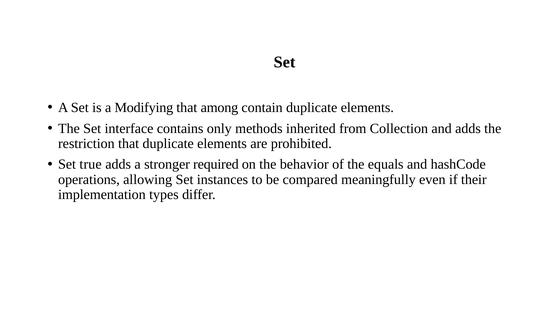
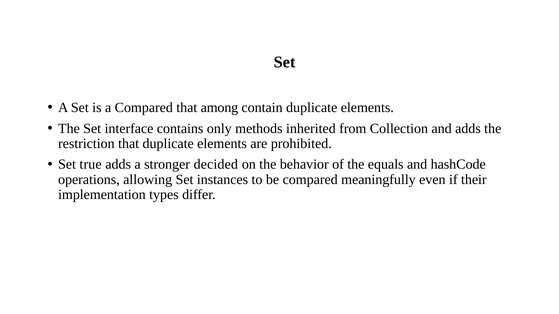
a Modifying: Modifying -> Compared
required: required -> decided
